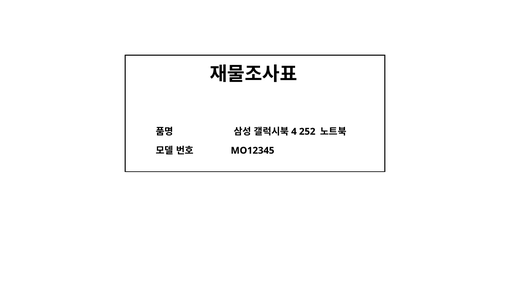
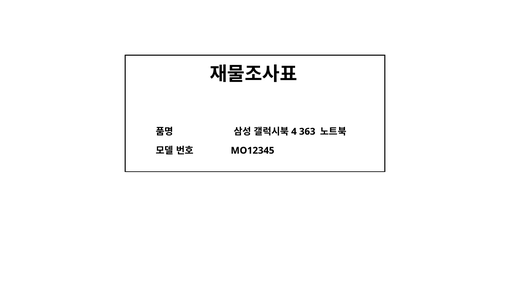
252: 252 -> 363
